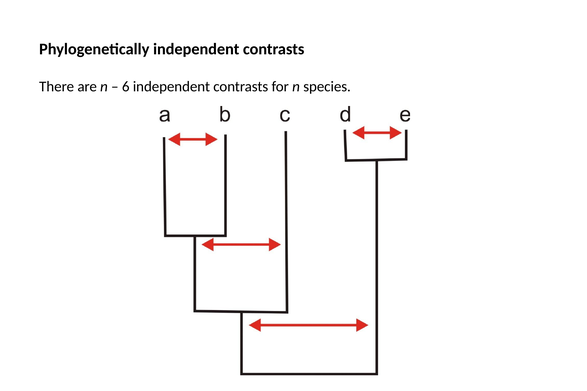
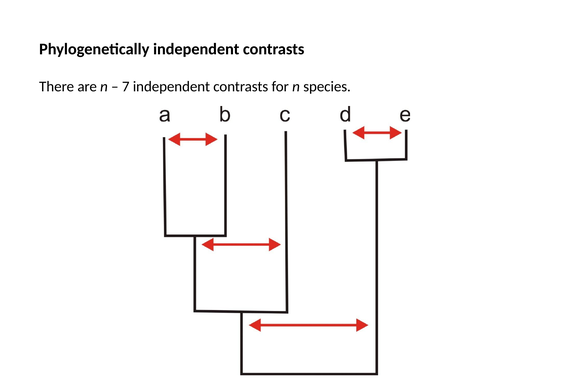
6: 6 -> 7
